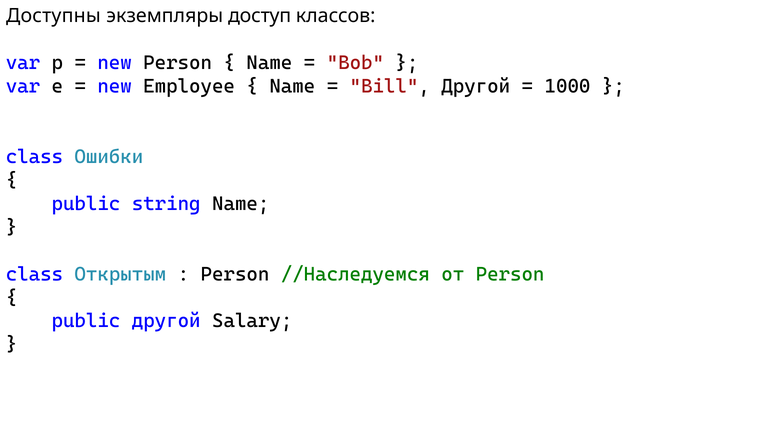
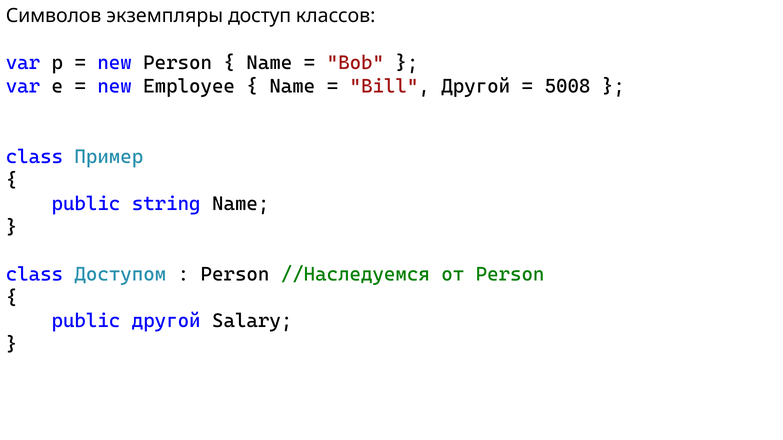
Доступны: Доступны -> Символов
1000: 1000 -> 5008
Ошибки: Ошибки -> Пример
Открытым: Открытым -> Доступом
